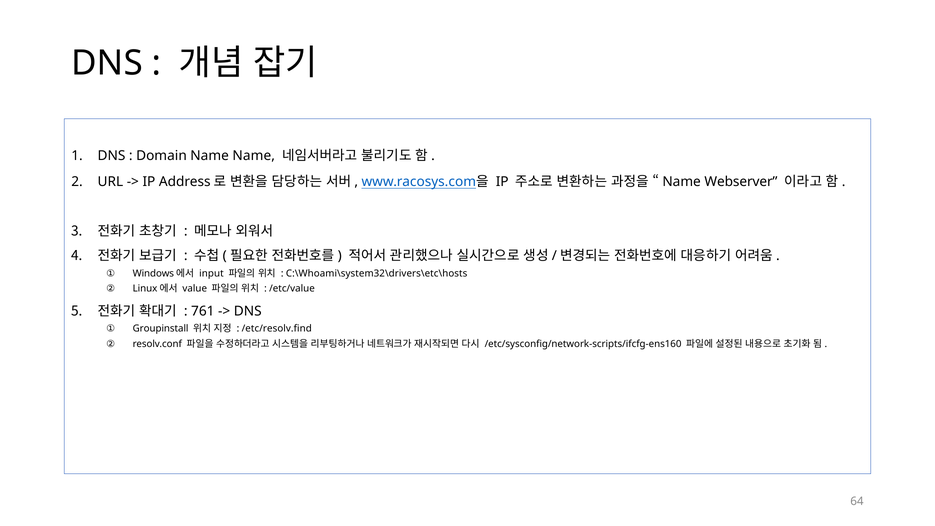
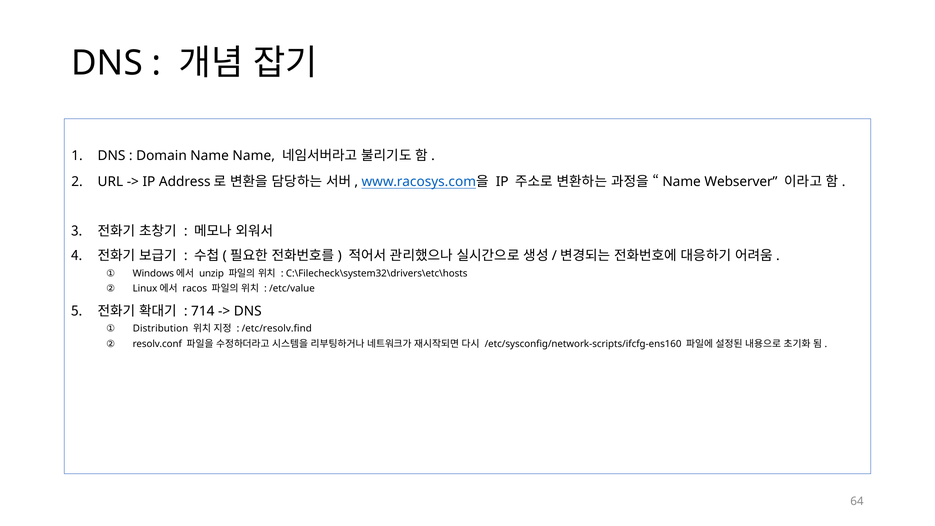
input: input -> unzip
C:\Whoami\system32\drivers\etc\hosts: C:\Whoami\system32\drivers\etc\hosts -> C:\Filecheck\system32\drivers\etc\hosts
value: value -> racos
761: 761 -> 714
Groupinstall: Groupinstall -> Distribution
